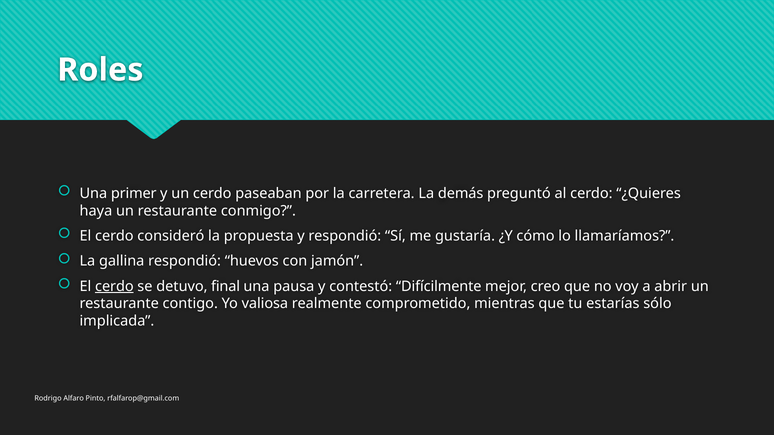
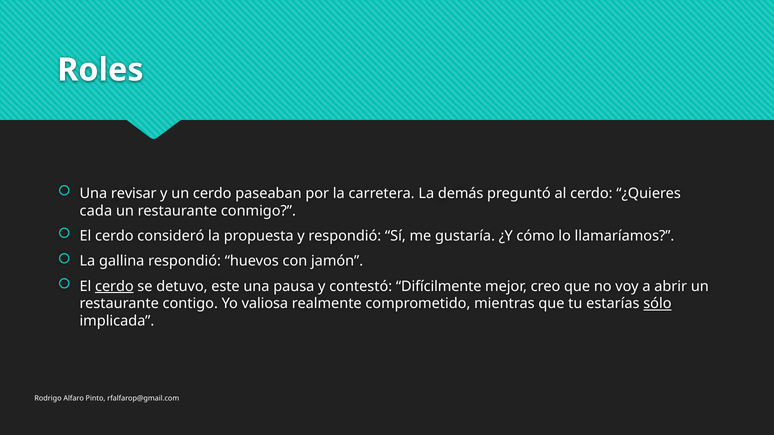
primer: primer -> revisar
haya: haya -> cada
final: final -> este
sólo underline: none -> present
